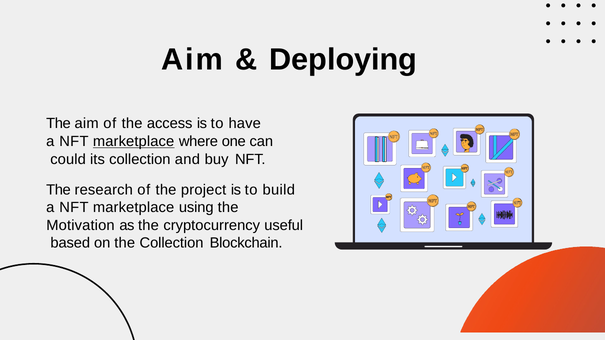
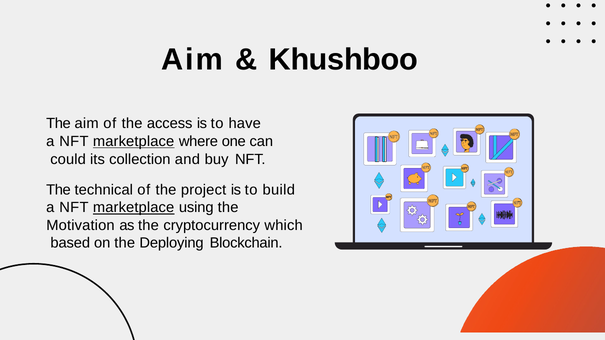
Deploying: Deploying -> Khushboo
research: research -> technical
marketplace at (134, 208) underline: none -> present
useful: useful -> which
the Collection: Collection -> Deploying
